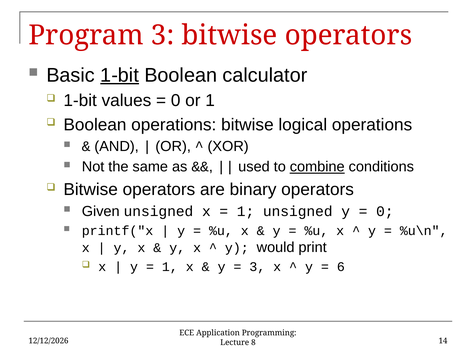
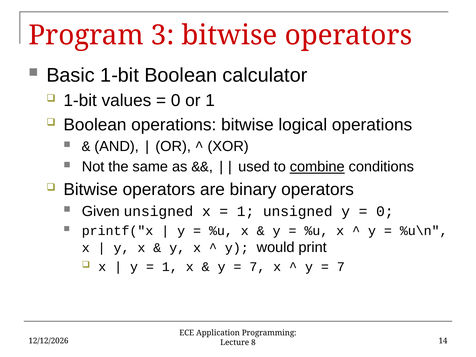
1-bit at (120, 75) underline: present -> none
3 at (257, 267): 3 -> 7
6 at (341, 267): 6 -> 7
